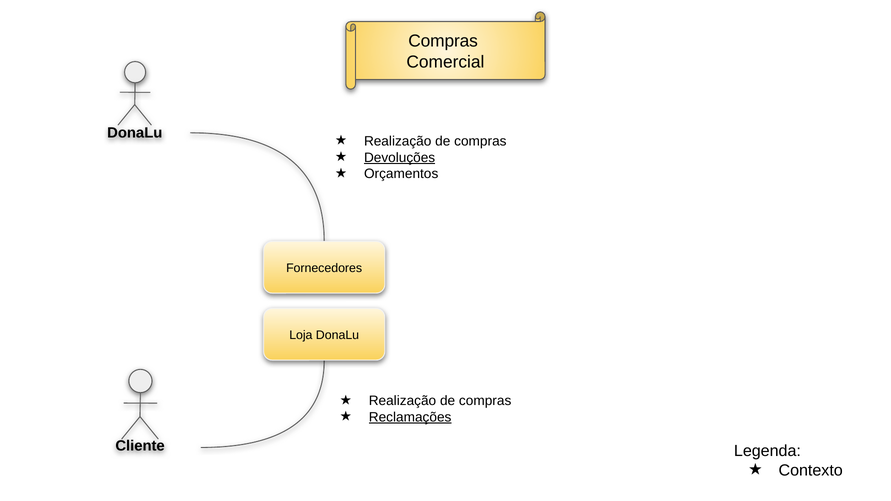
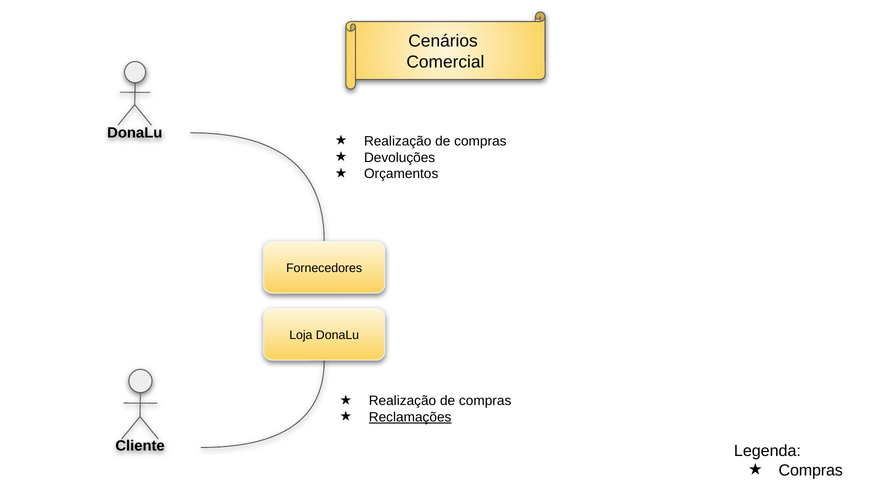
Compras at (443, 41): Compras -> Cenários
Devoluções underline: present -> none
Contexto at (811, 470): Contexto -> Compras
